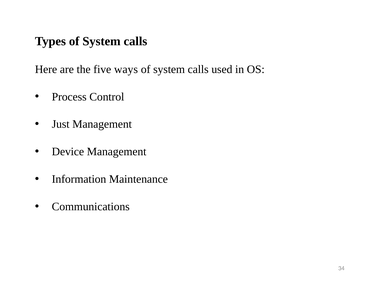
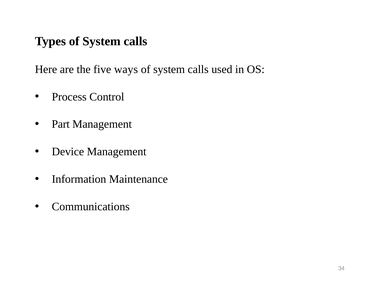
Just: Just -> Part
